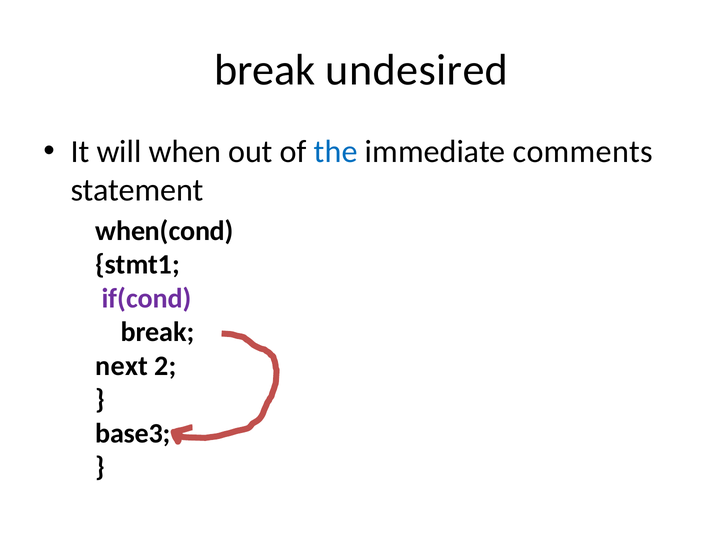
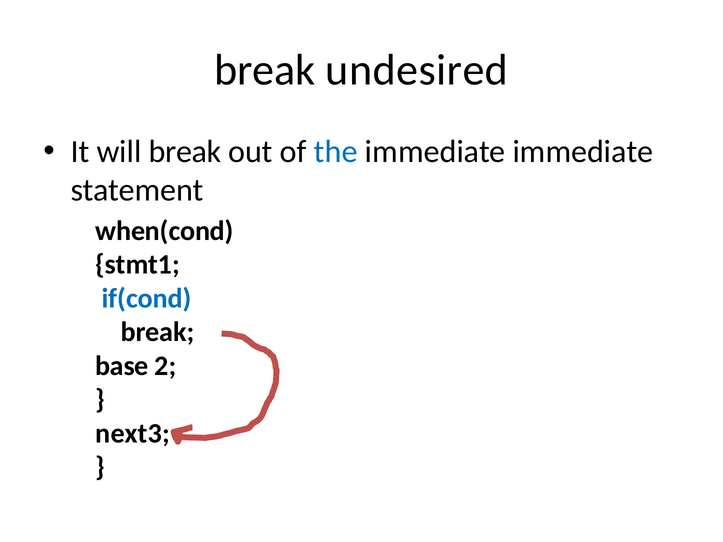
will when: when -> break
immediate comments: comments -> immediate
if(cond colour: purple -> blue
next: next -> base
base3: base3 -> next3
